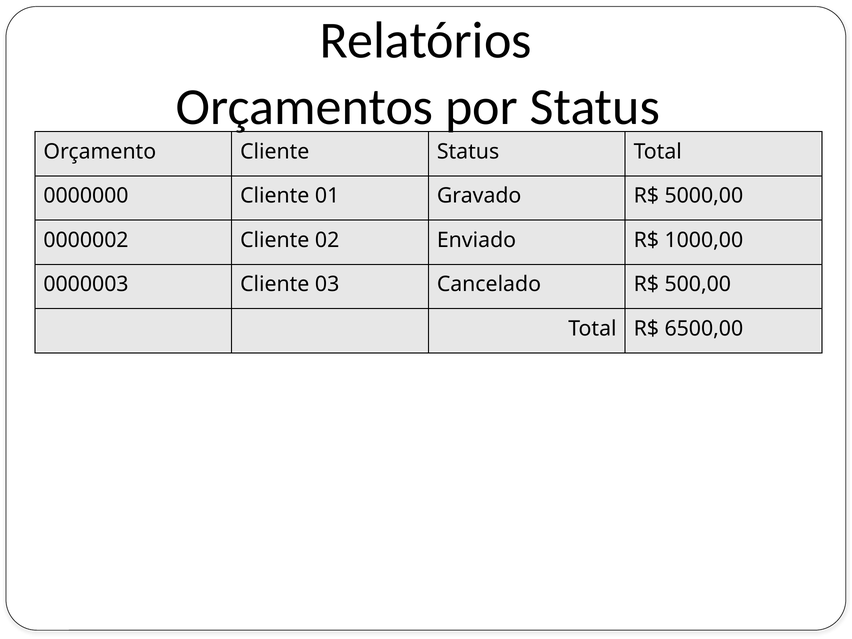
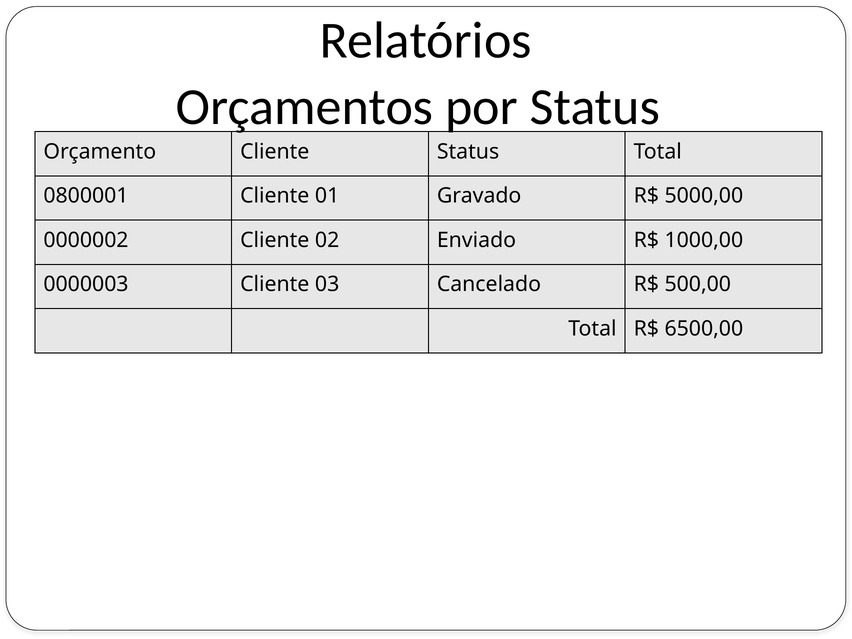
0000000: 0000000 -> 0800001
